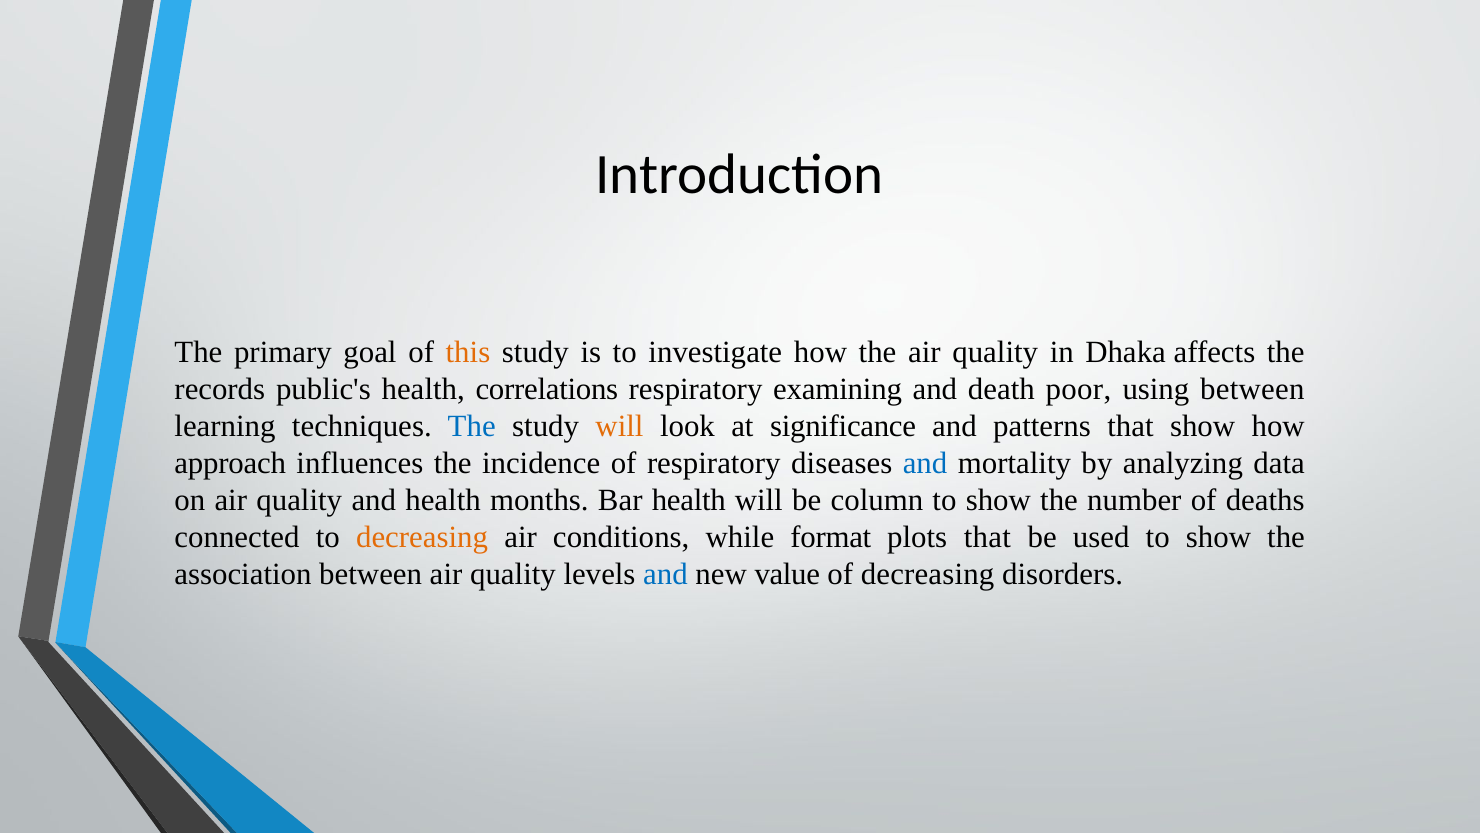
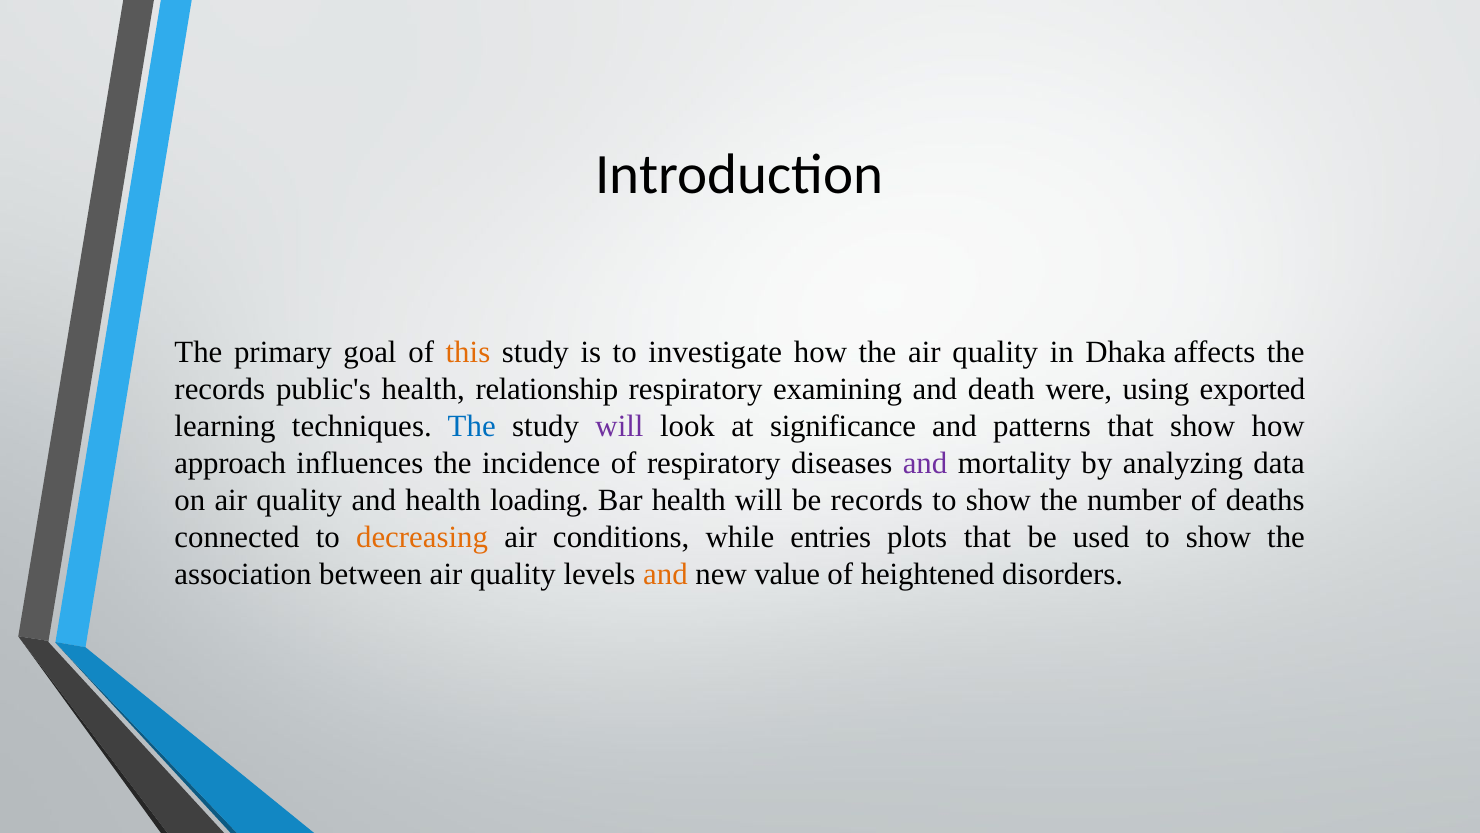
correlations: correlations -> relationship
poor: poor -> were
using between: between -> exported
will at (619, 426) colour: orange -> purple
and at (925, 463) colour: blue -> purple
months: months -> loading
be column: column -> records
format: format -> entries
and at (665, 574) colour: blue -> orange
of decreasing: decreasing -> heightened
